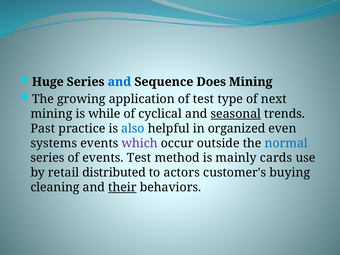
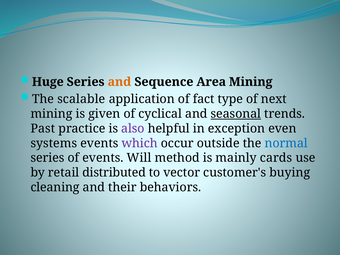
and at (119, 82) colour: blue -> orange
Does: Does -> Area
growing: growing -> scalable
of test: test -> fact
while: while -> given
also colour: blue -> purple
organized: organized -> exception
events Test: Test -> Will
actors: actors -> vector
their underline: present -> none
